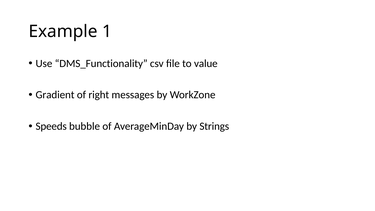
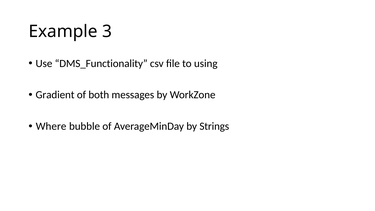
1: 1 -> 3
value: value -> using
right: right -> both
Speeds: Speeds -> Where
